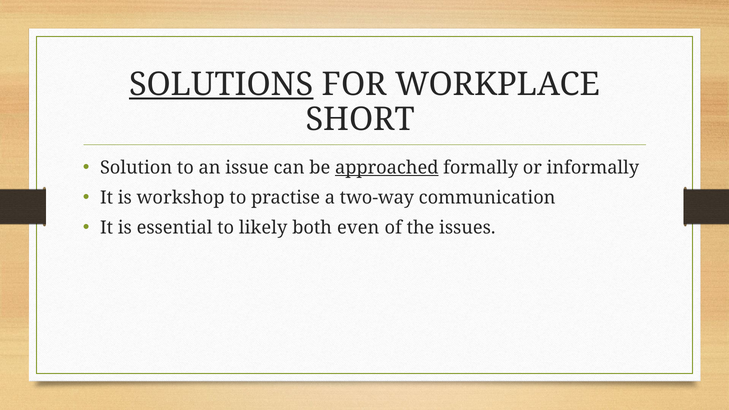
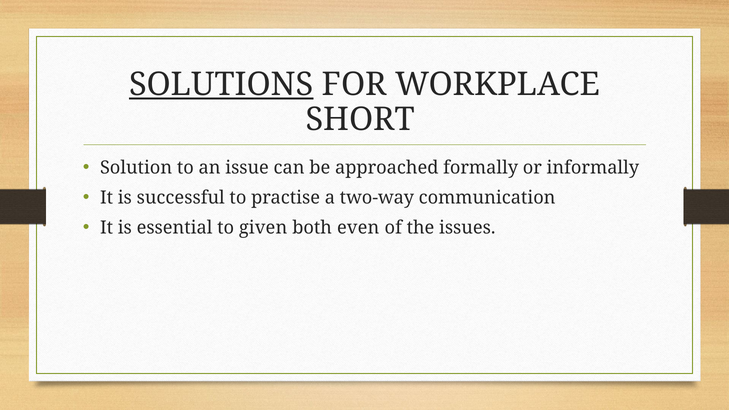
approached underline: present -> none
workshop: workshop -> successful
likely: likely -> given
